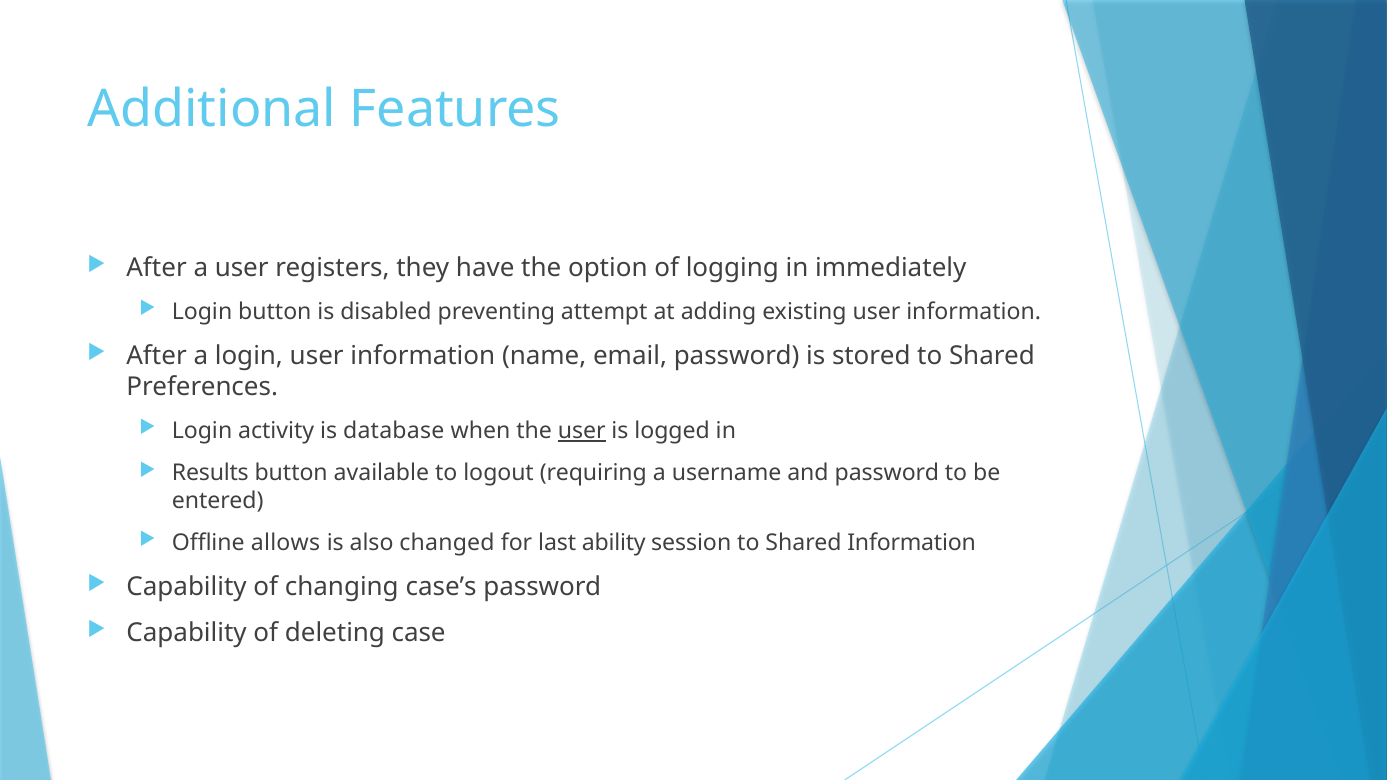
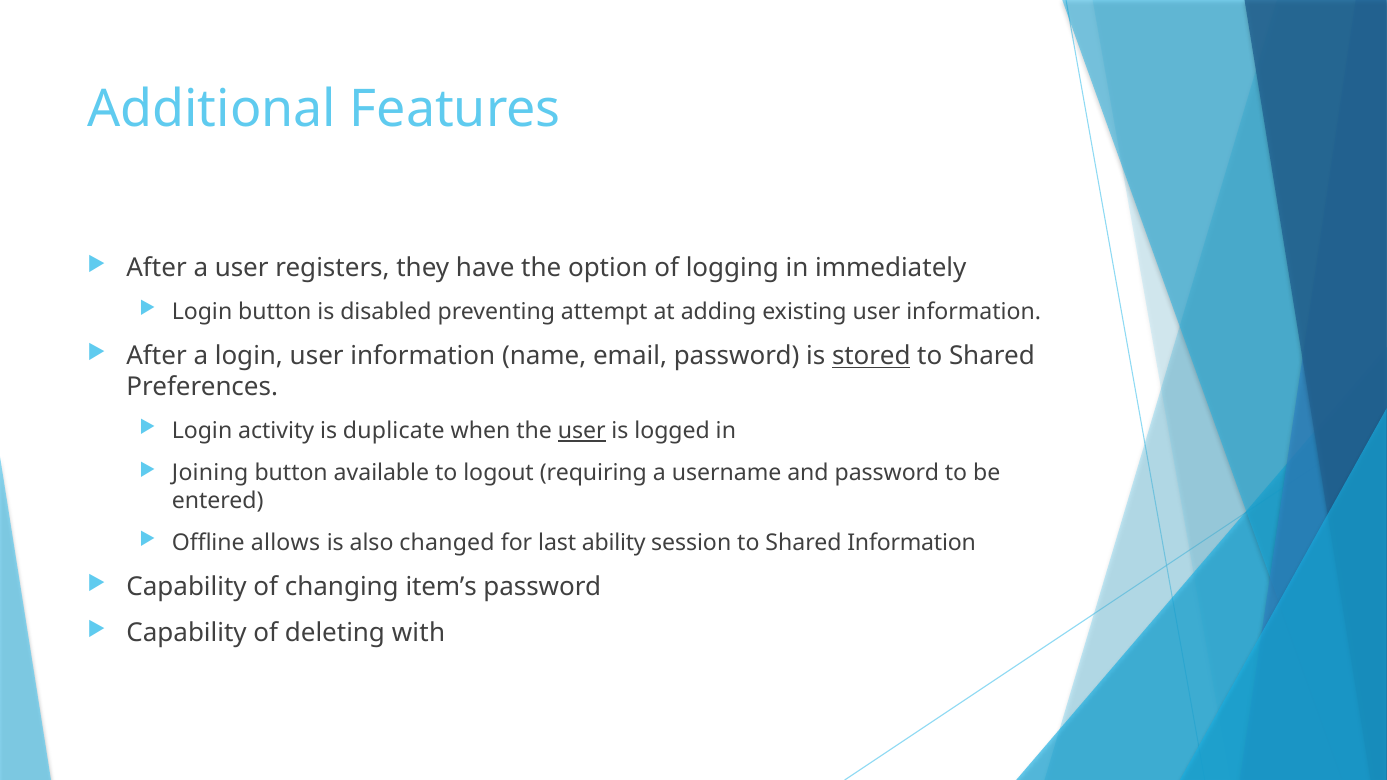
stored underline: none -> present
database: database -> duplicate
Results: Results -> Joining
case’s: case’s -> item’s
case: case -> with
